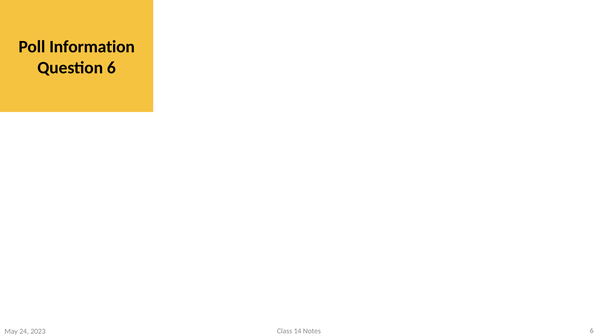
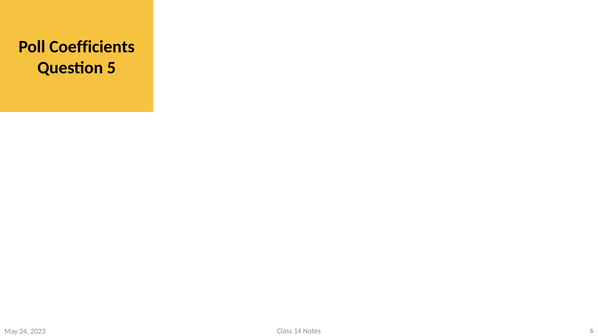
Information: Information -> Coefficients
Question 6: 6 -> 5
